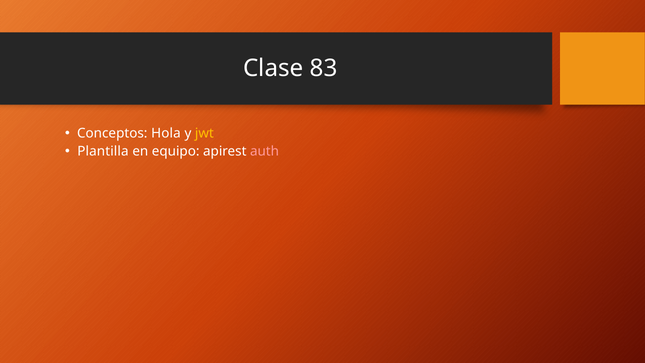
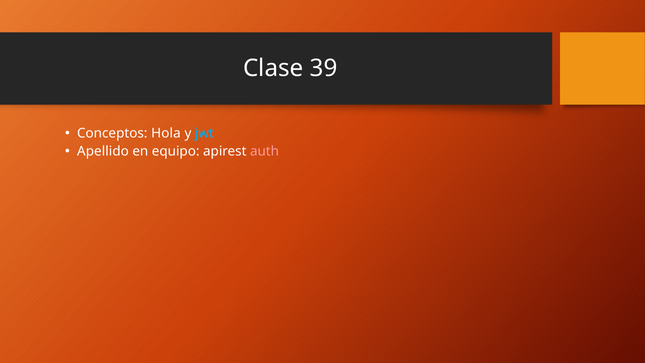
83: 83 -> 39
jwt colour: yellow -> light blue
Plantilla: Plantilla -> Apellido
